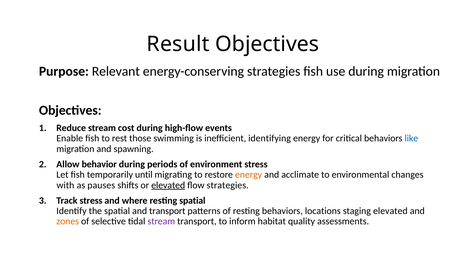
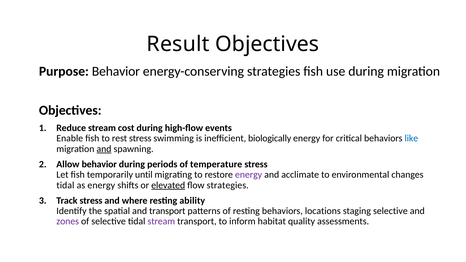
Purpose Relevant: Relevant -> Behavior
rest those: those -> stress
identifying: identifying -> biologically
and at (104, 149) underline: none -> present
environment: environment -> temperature
energy at (249, 175) colour: orange -> purple
with at (65, 185): with -> tidal
as pauses: pauses -> energy
resting spatial: spatial -> ability
staging elevated: elevated -> selective
zones colour: orange -> purple
